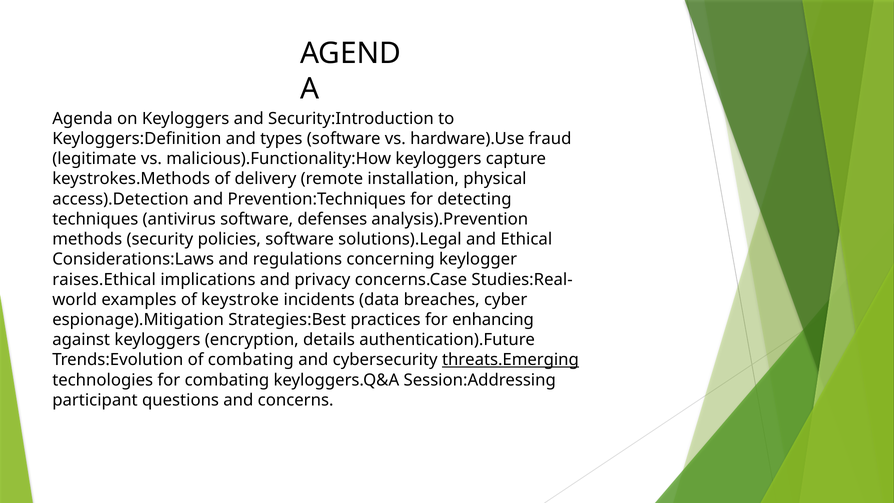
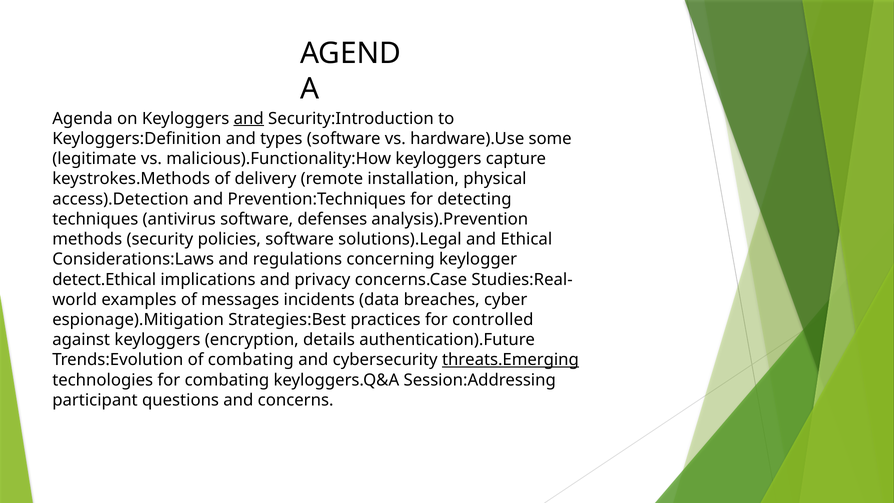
and at (249, 118) underline: none -> present
fraud: fraud -> some
raises.Ethical: raises.Ethical -> detect.Ethical
keystroke: keystroke -> messages
enhancing: enhancing -> controlled
